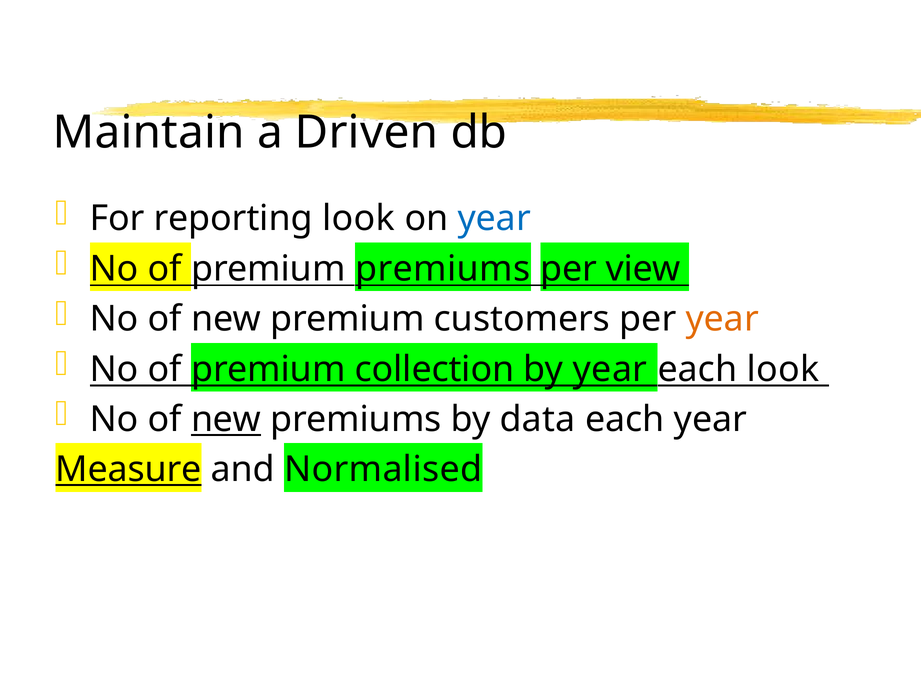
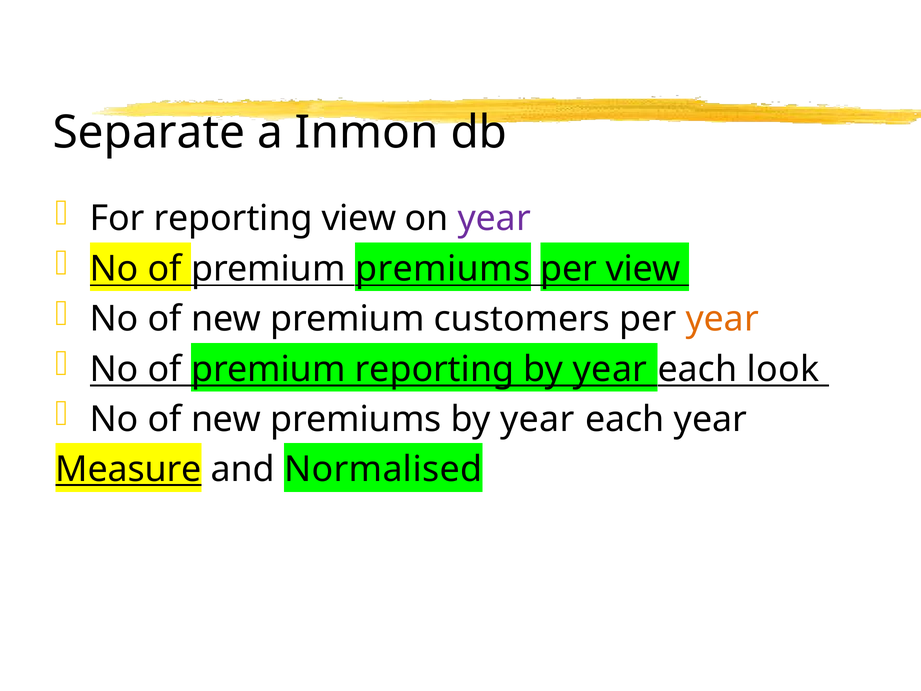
Maintain: Maintain -> Separate
Driven: Driven -> Inmon
reporting look: look -> view
year at (494, 219) colour: blue -> purple
premium collection: collection -> reporting
new at (226, 419) underline: present -> none
premiums by data: data -> year
